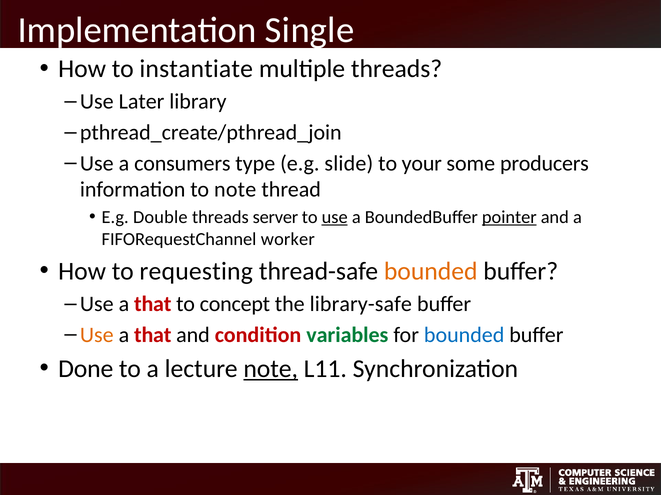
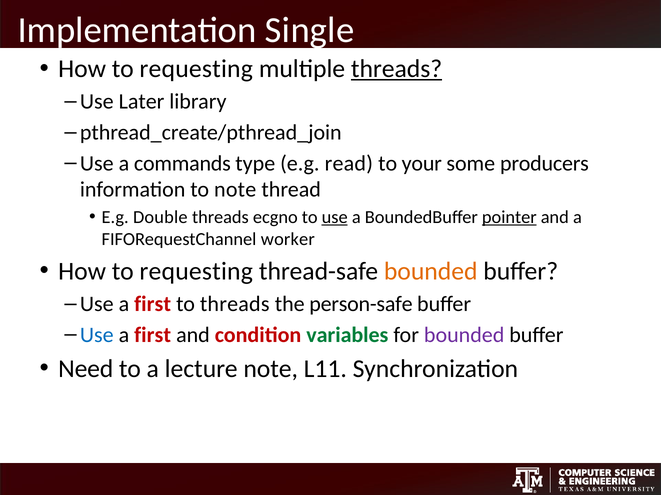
instantiate at (196, 69): instantiate -> requesting
threads at (397, 69) underline: none -> present
consumers: consumers -> commands
slide: slide -> read
server: server -> ecgno
that at (153, 305): that -> first
to concept: concept -> threads
library-safe: library-safe -> person-safe
Use at (97, 335) colour: orange -> blue
that at (153, 335): that -> first
bounded at (464, 335) colour: blue -> purple
Done: Done -> Need
note at (271, 369) underline: present -> none
